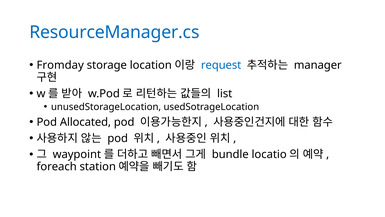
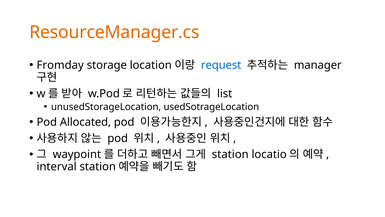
ResourceManager.cs colour: blue -> orange
bundle at (230, 154): bundle -> station
foreach: foreach -> interval
